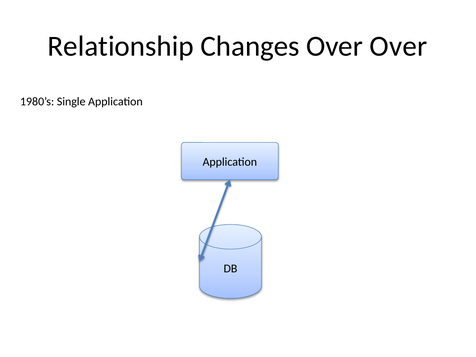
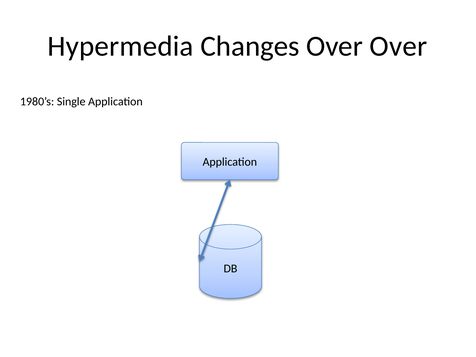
Relationship: Relationship -> Hypermedia
